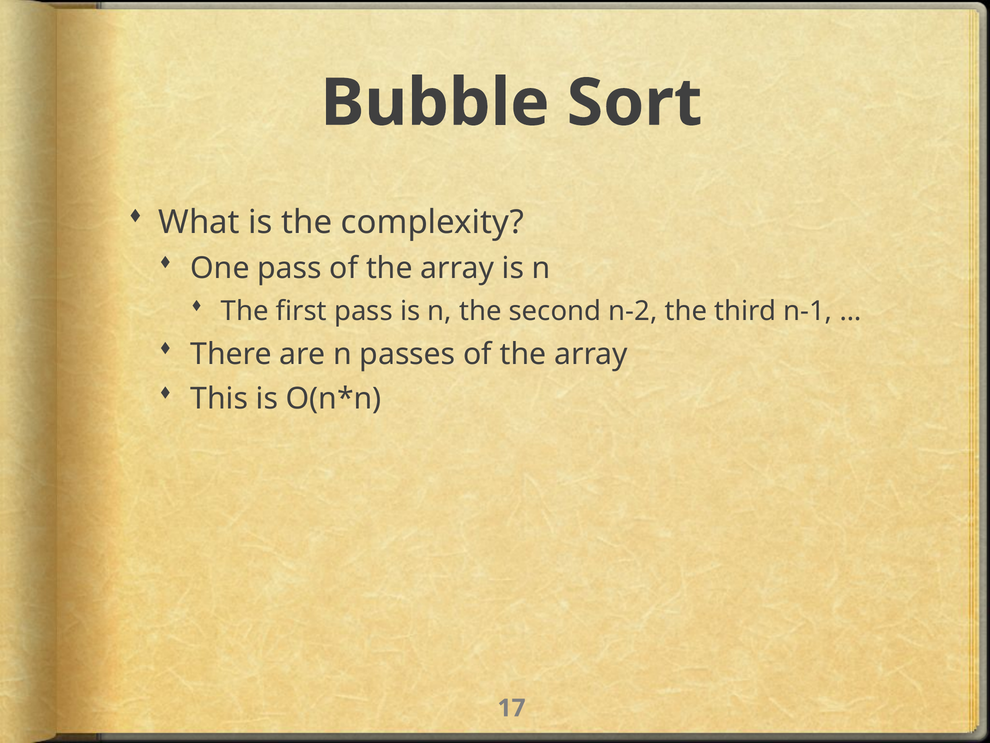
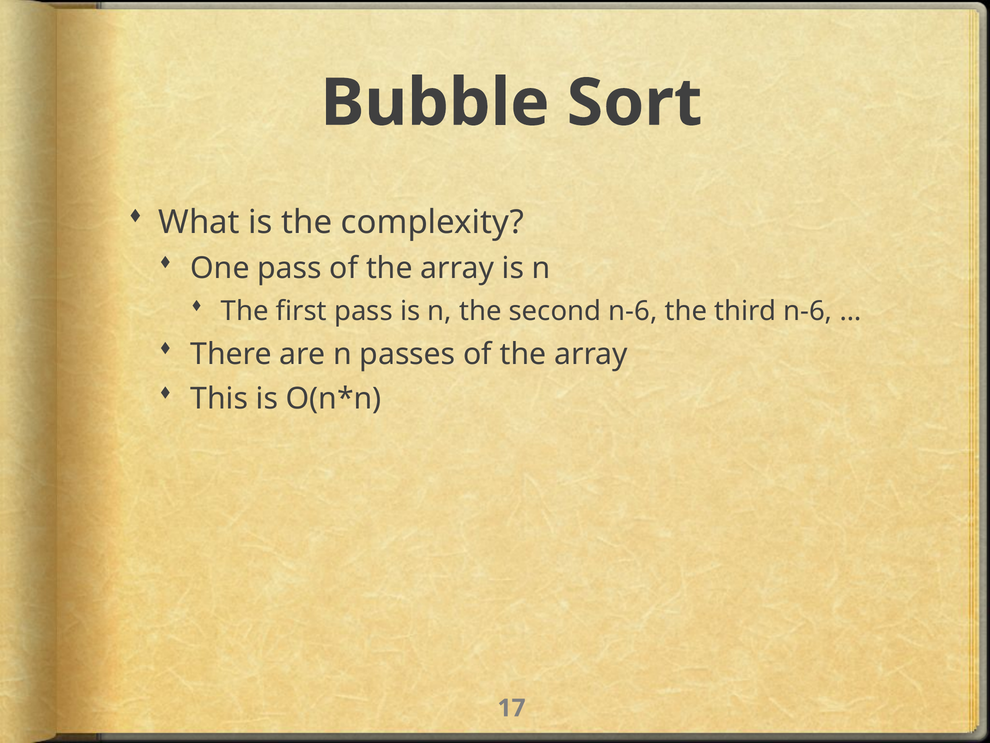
second n-2: n-2 -> n-6
third n-1: n-1 -> n-6
